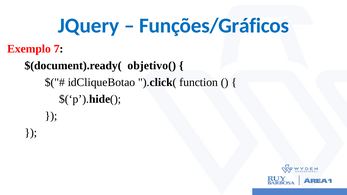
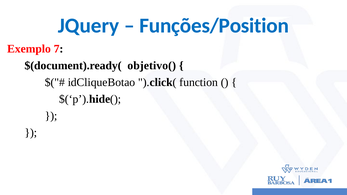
Funções/Gráficos: Funções/Gráficos -> Funções/Position
